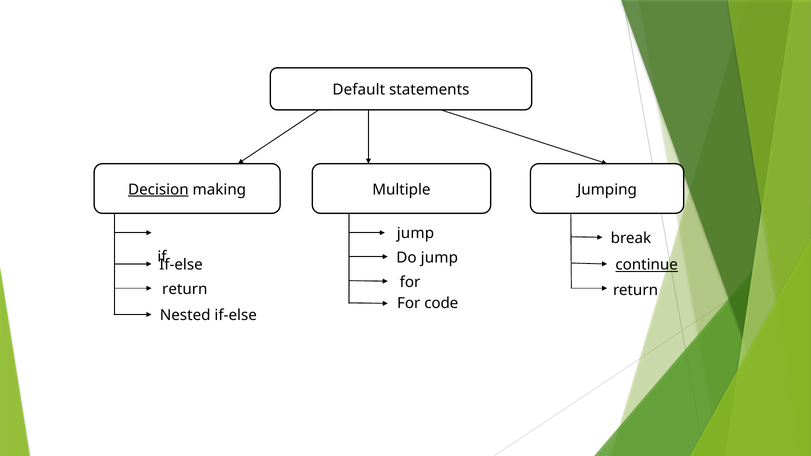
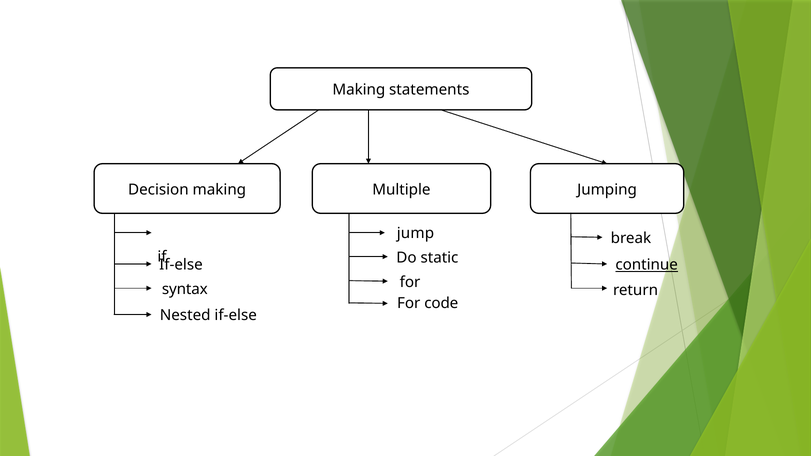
Default at (359, 90): Default -> Making
Decision underline: present -> none
Do jump: jump -> static
return at (185, 290): return -> syntax
